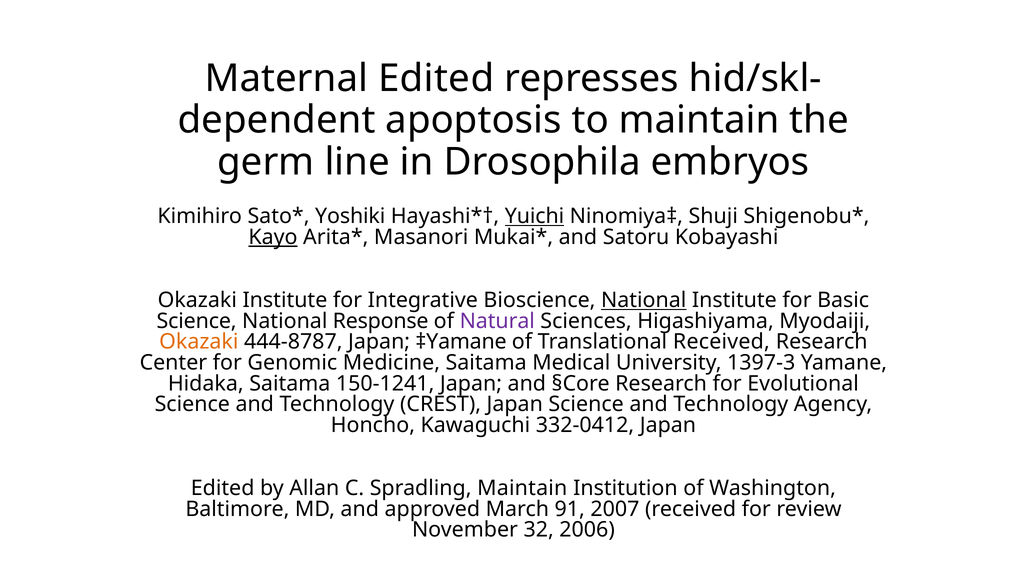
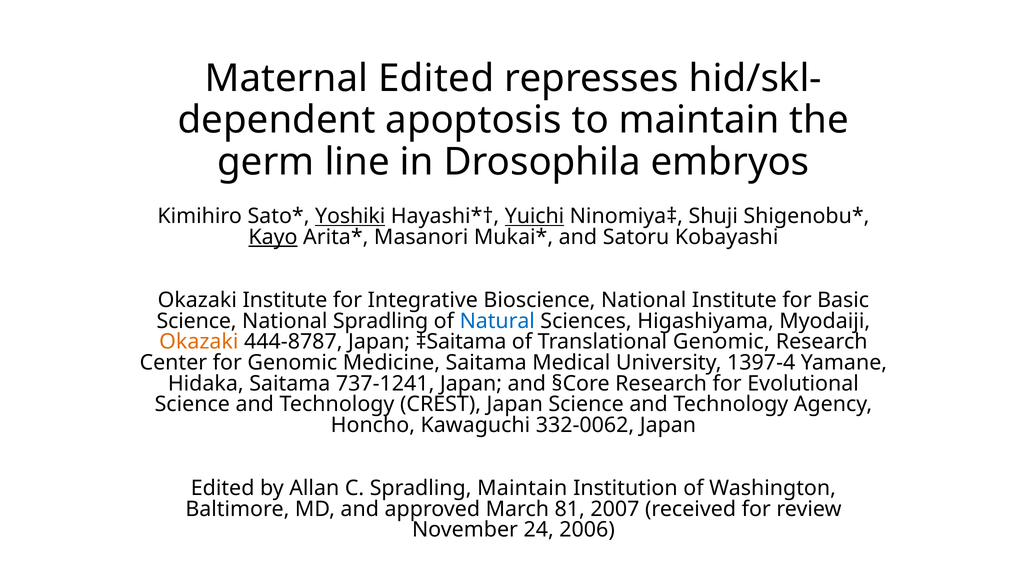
Yoshiki underline: none -> present
National at (644, 300) underline: present -> none
National Response: Response -> Spradling
Natural colour: purple -> blue
‡Yamane: ‡Yamane -> ‡Saitama
Translational Received: Received -> Genomic
1397-3: 1397-3 -> 1397-4
150-1241: 150-1241 -> 737-1241
332-0412: 332-0412 -> 332-0062
91: 91 -> 81
32: 32 -> 24
